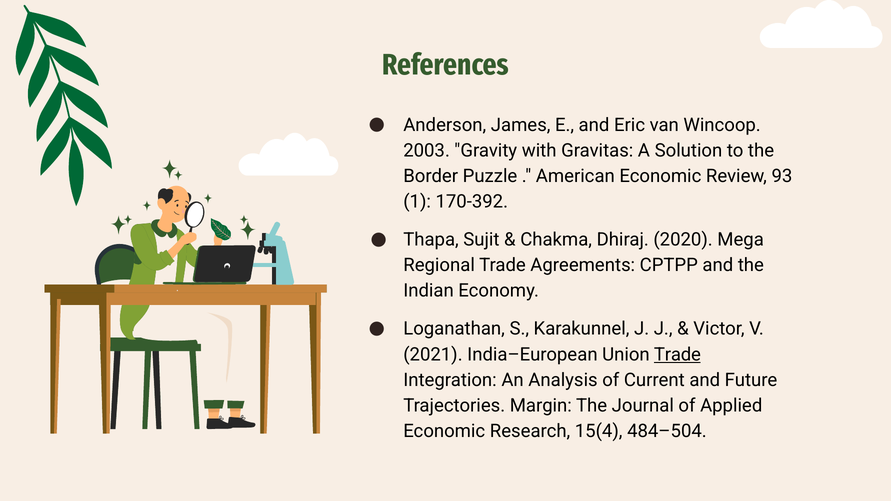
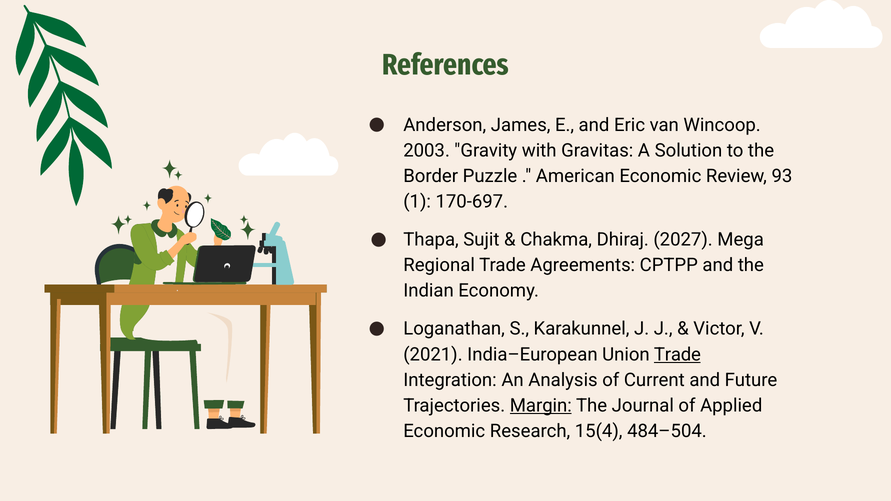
170-392: 170-392 -> 170-697
2020: 2020 -> 2027
Margin underline: none -> present
